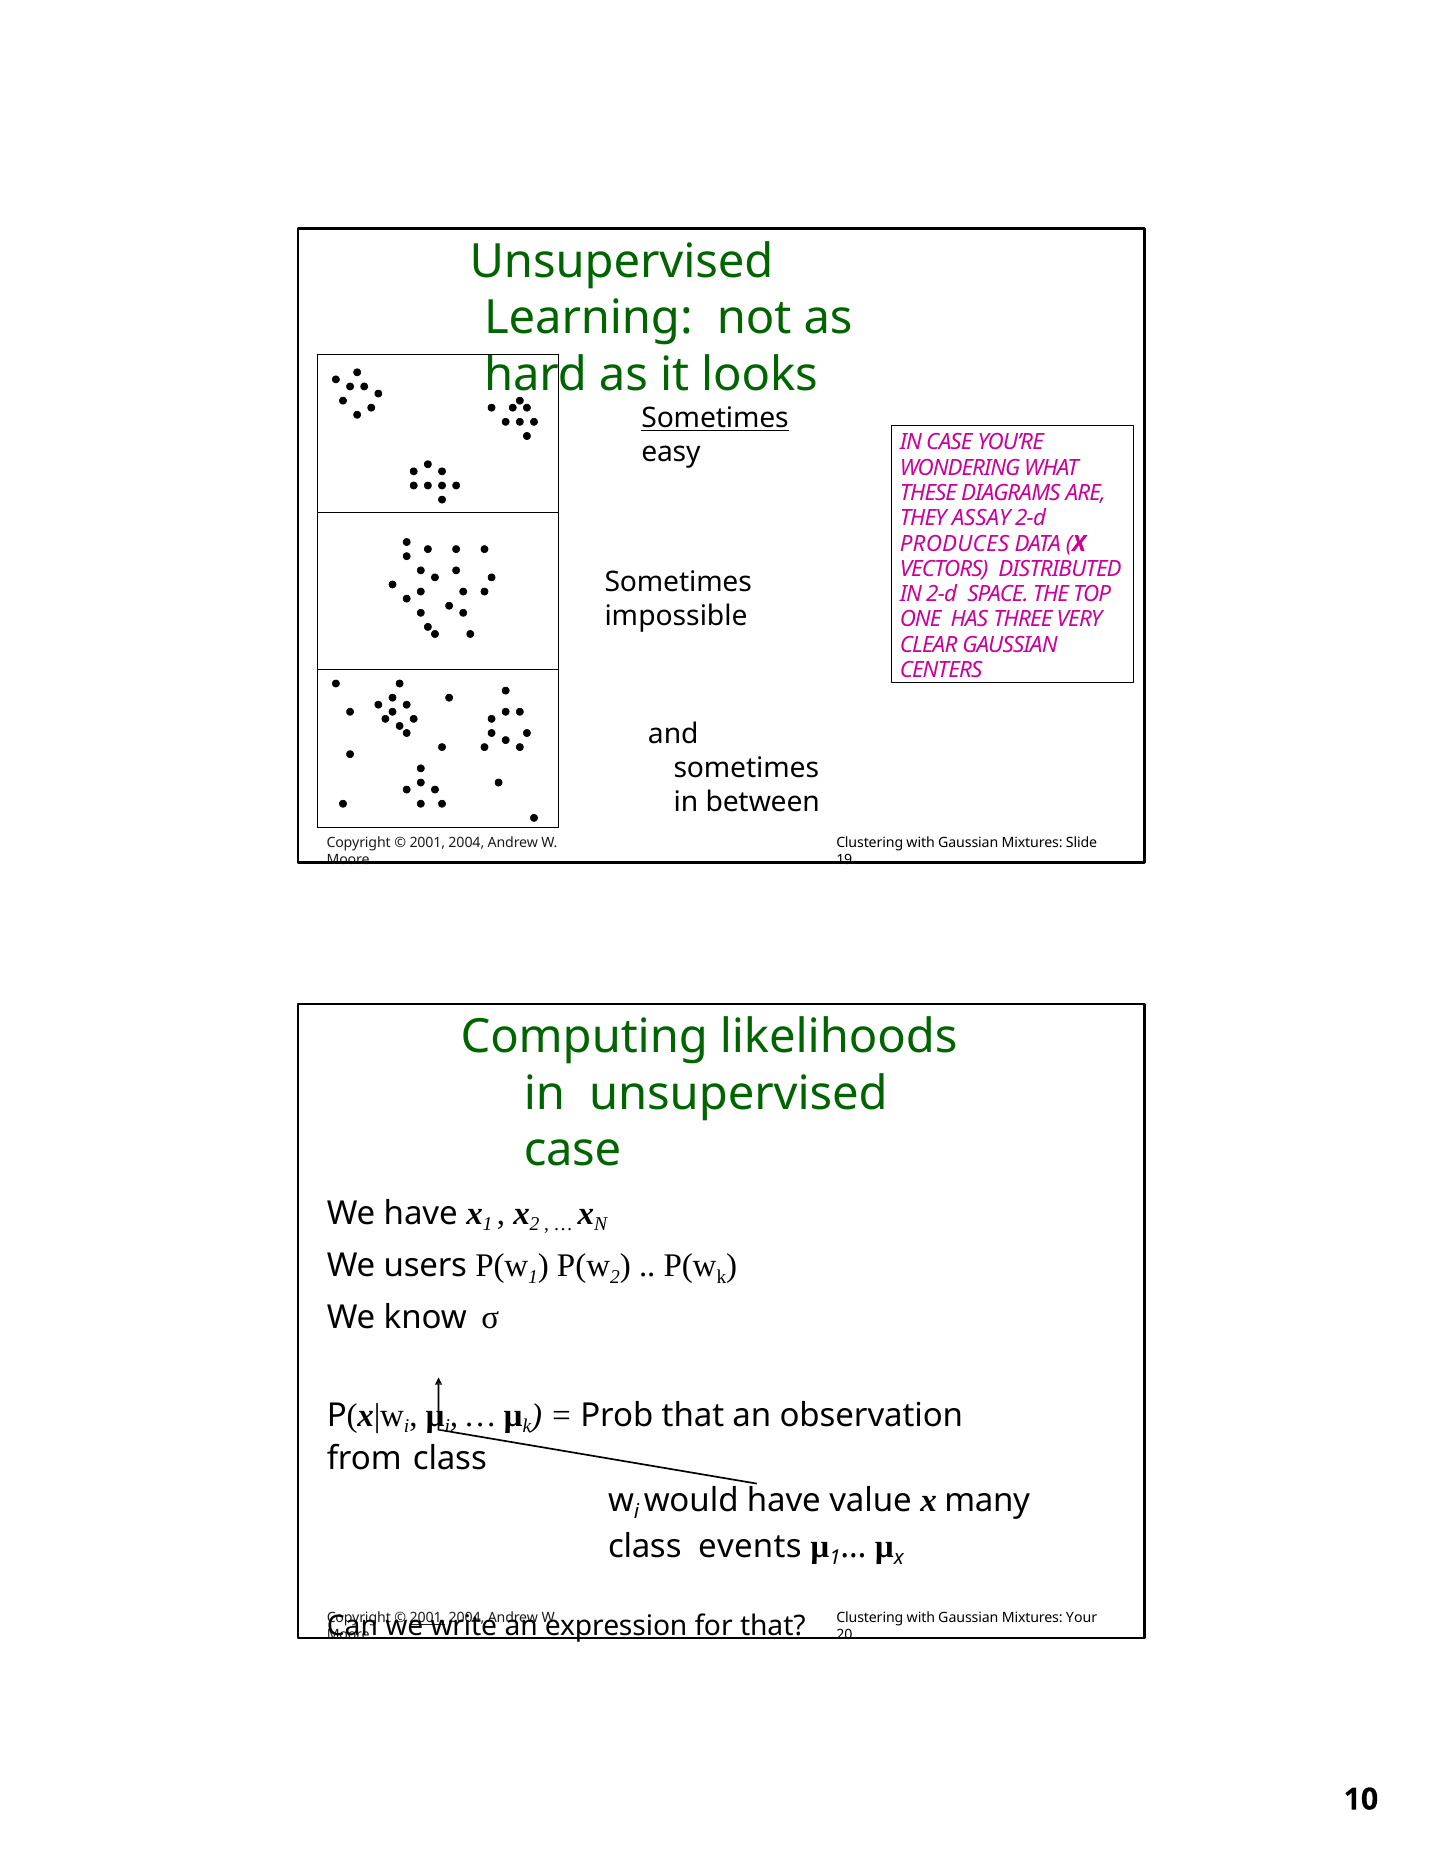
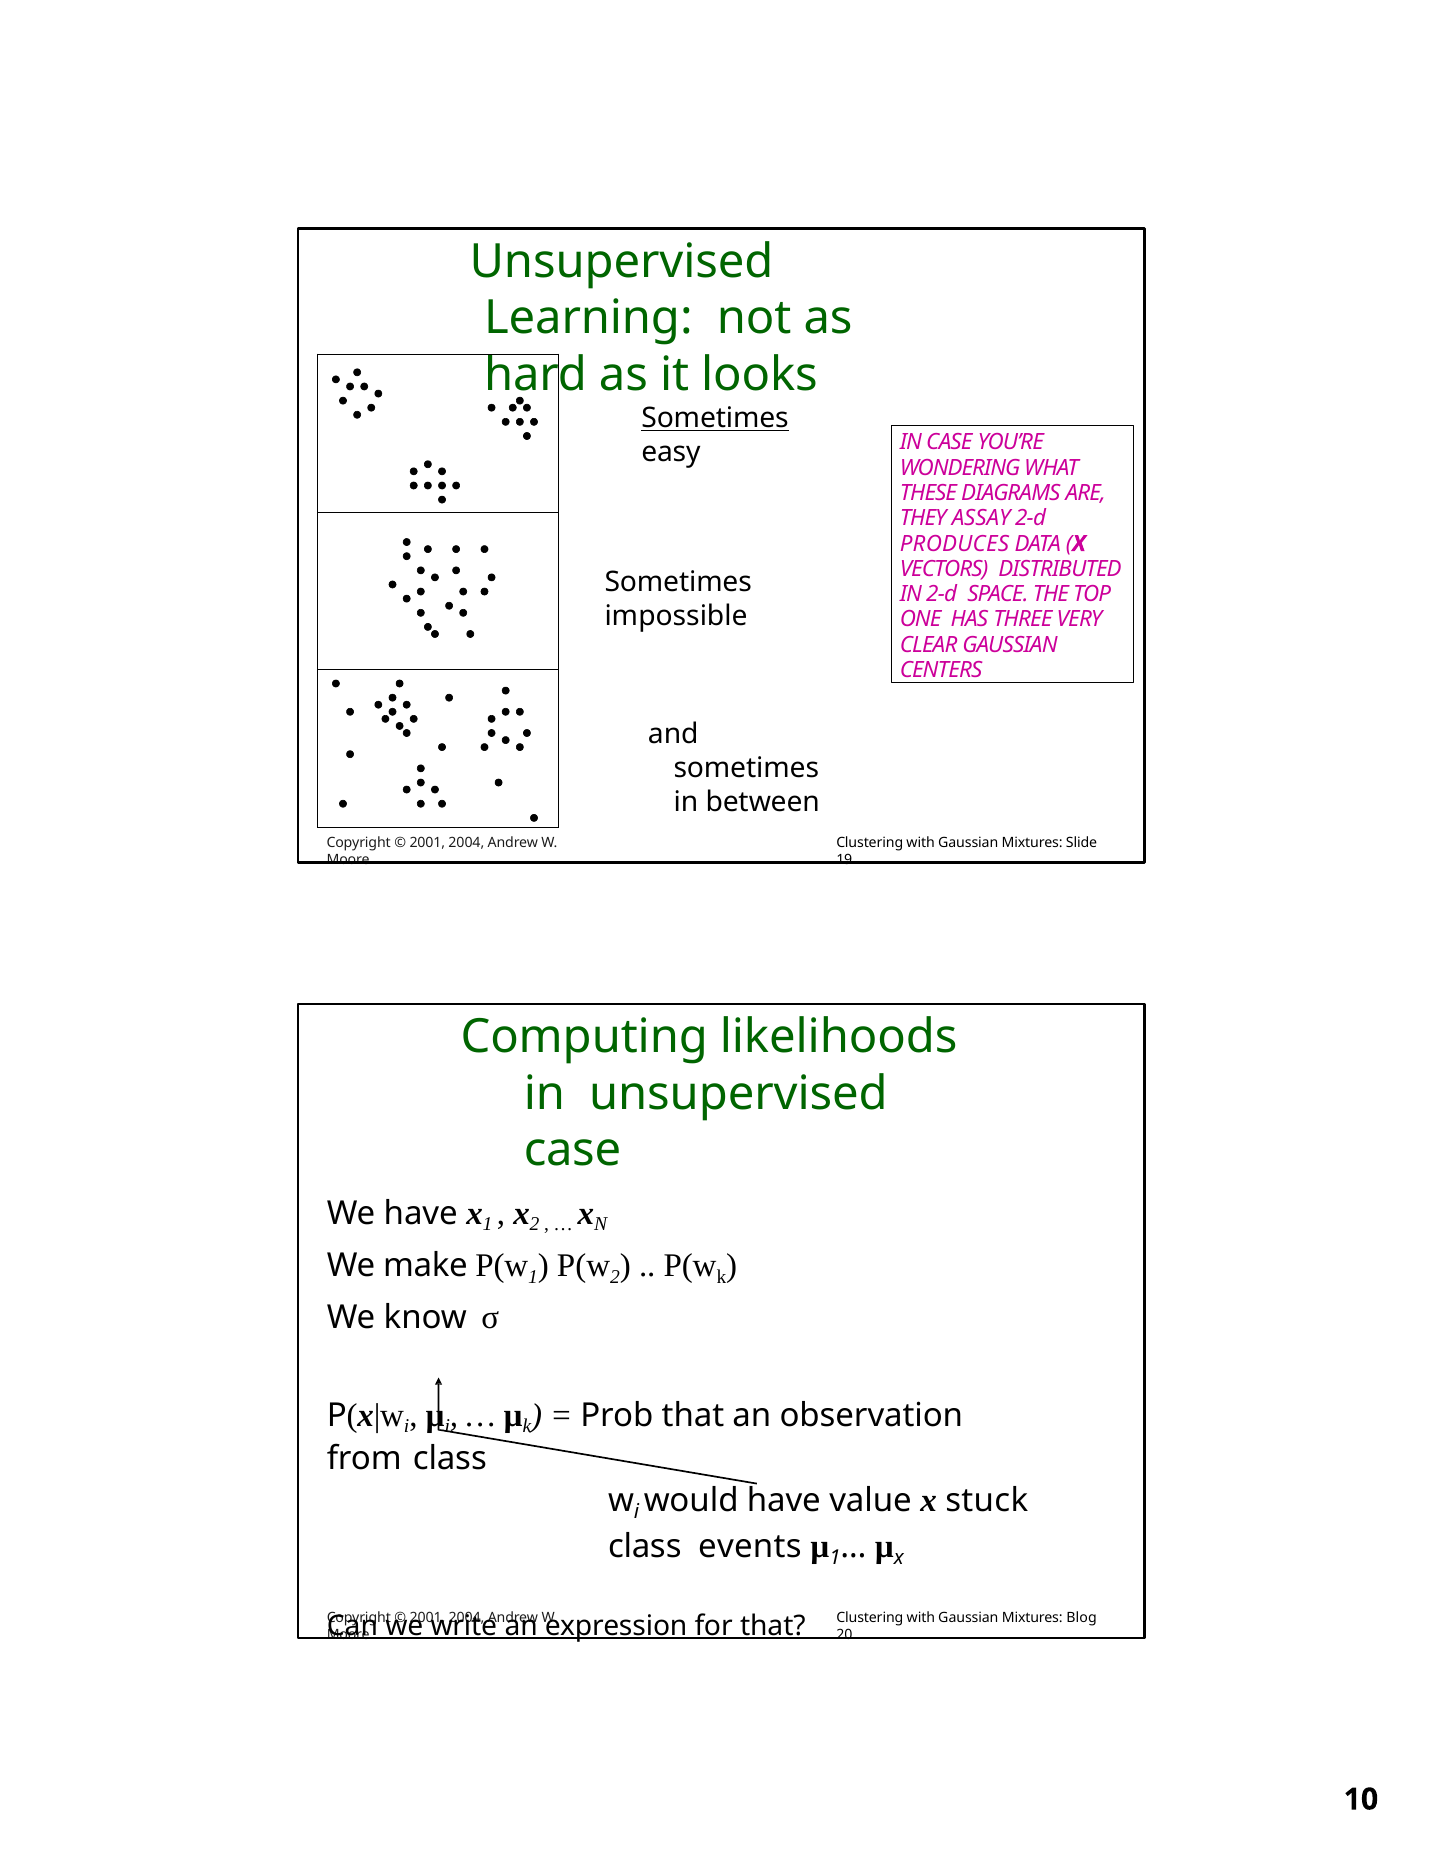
users: users -> make
many: many -> stuck
2001 at (428, 1619) underline: present -> none
Your: Your -> Blog
